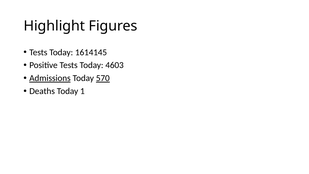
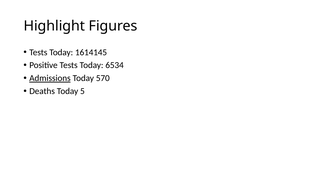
4603: 4603 -> 6534
570 underline: present -> none
1: 1 -> 5
